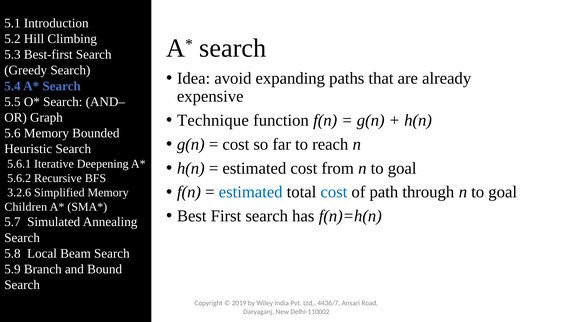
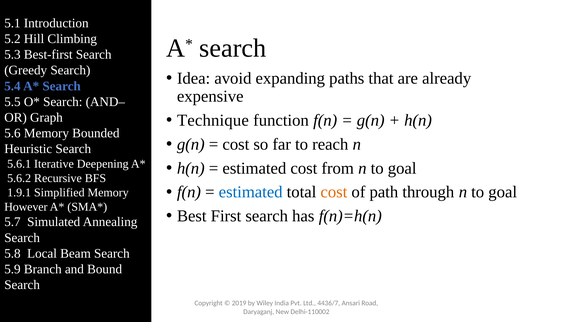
cost at (334, 192) colour: blue -> orange
3.2.6: 3.2.6 -> 1.9.1
Children: Children -> However
